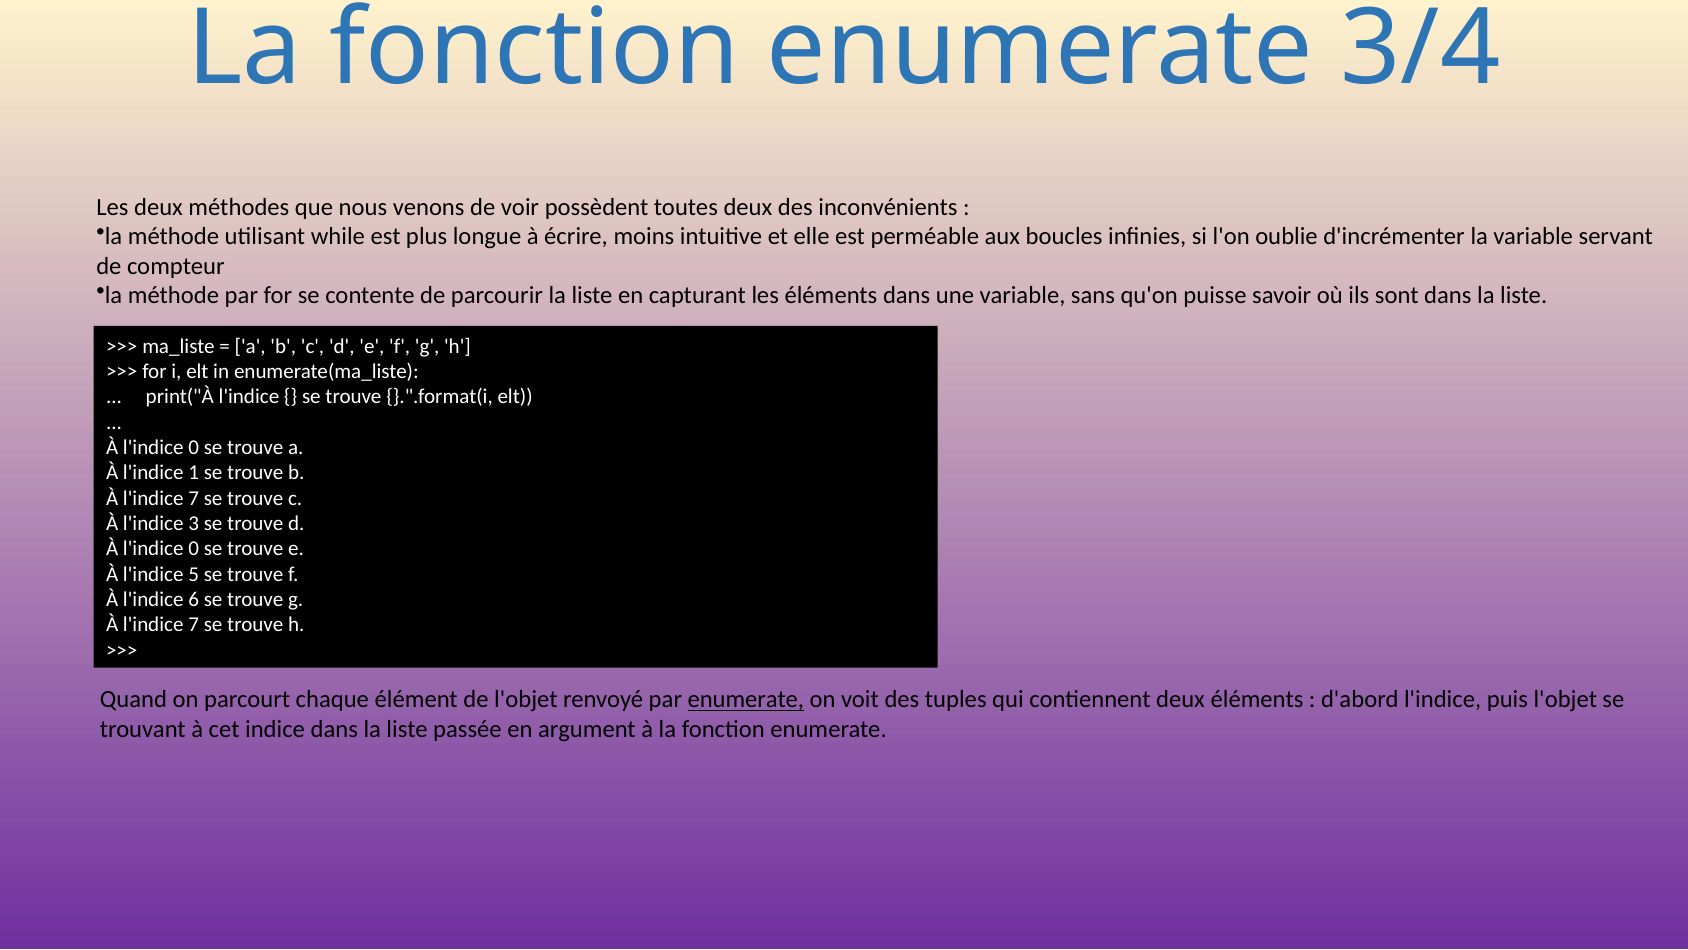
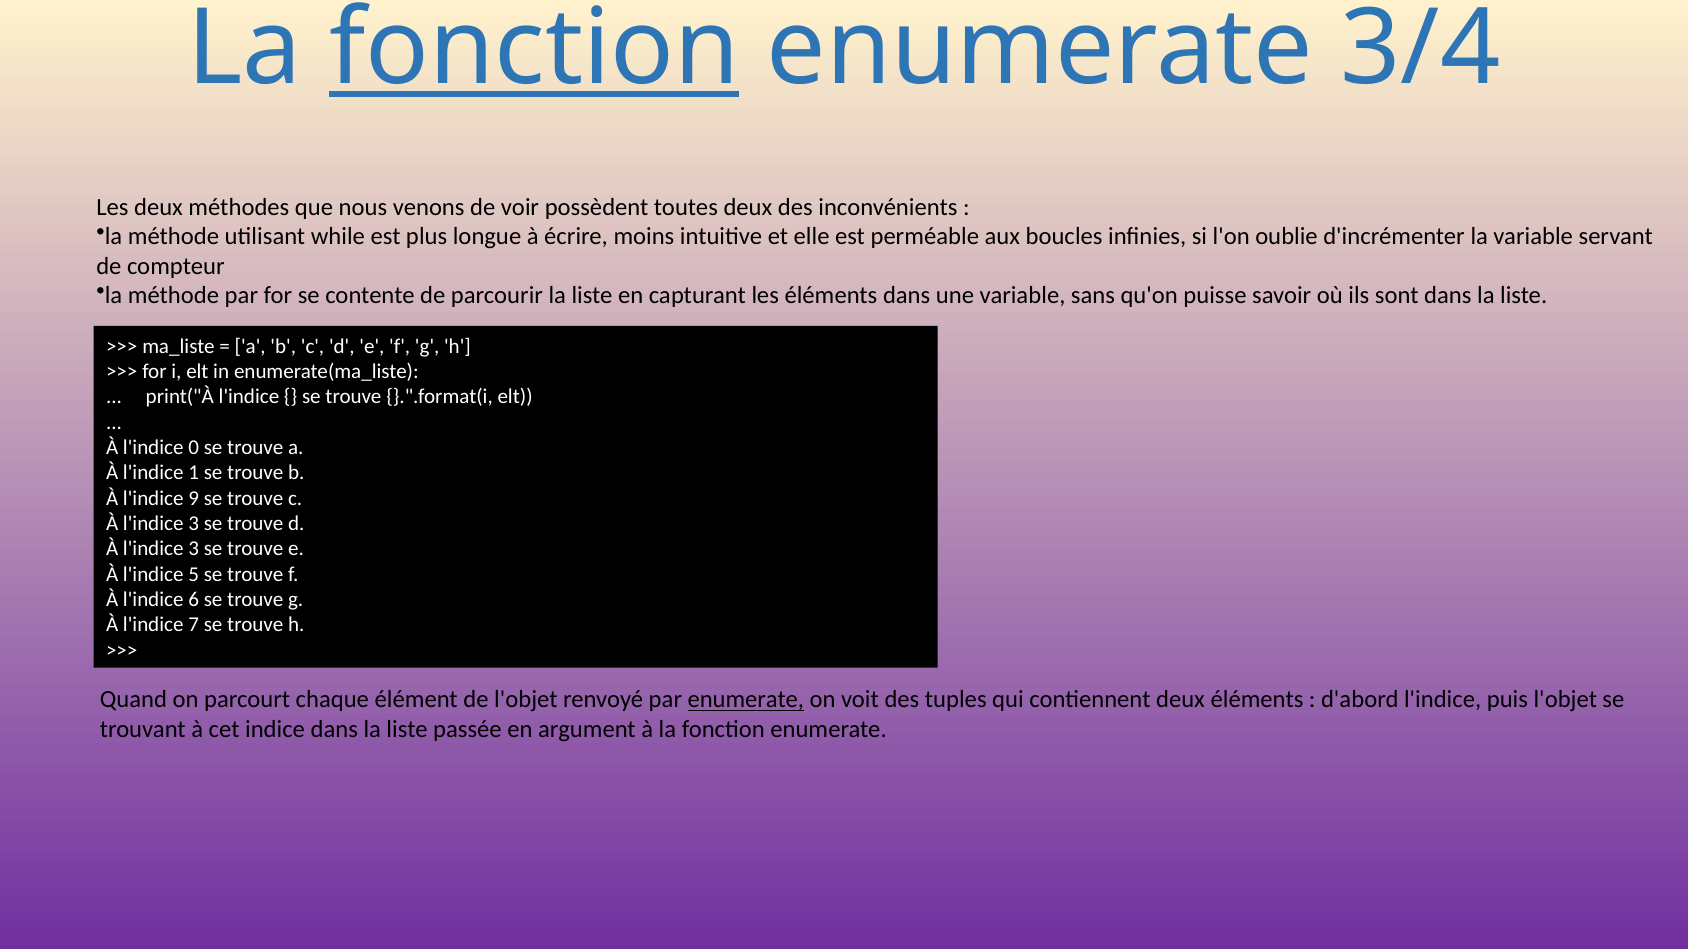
fonction at (534, 48) underline: none -> present
7 at (194, 498): 7 -> 9
0 at (194, 549): 0 -> 3
